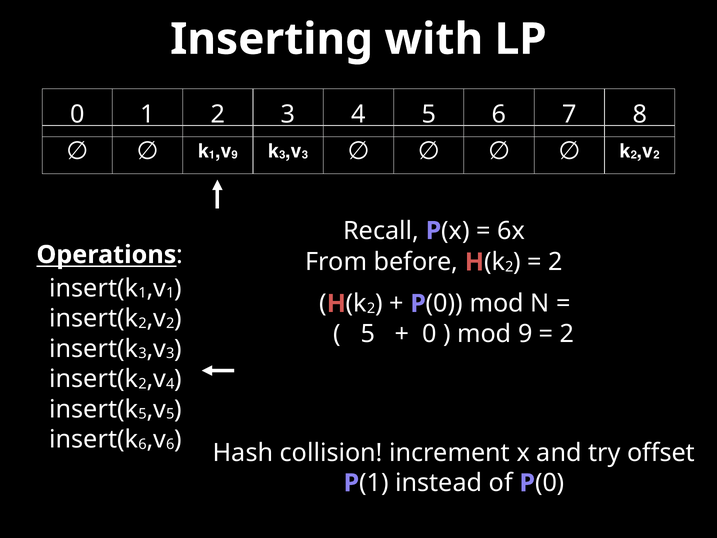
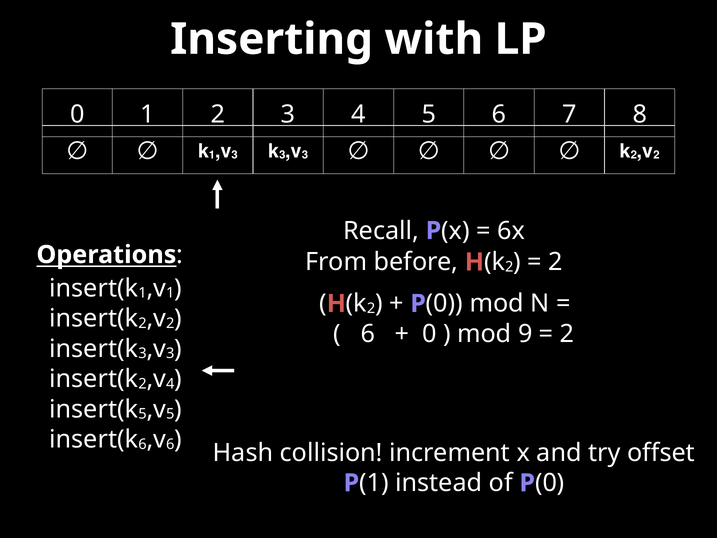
9 at (235, 155): 9 -> 3
5 at (368, 334): 5 -> 6
